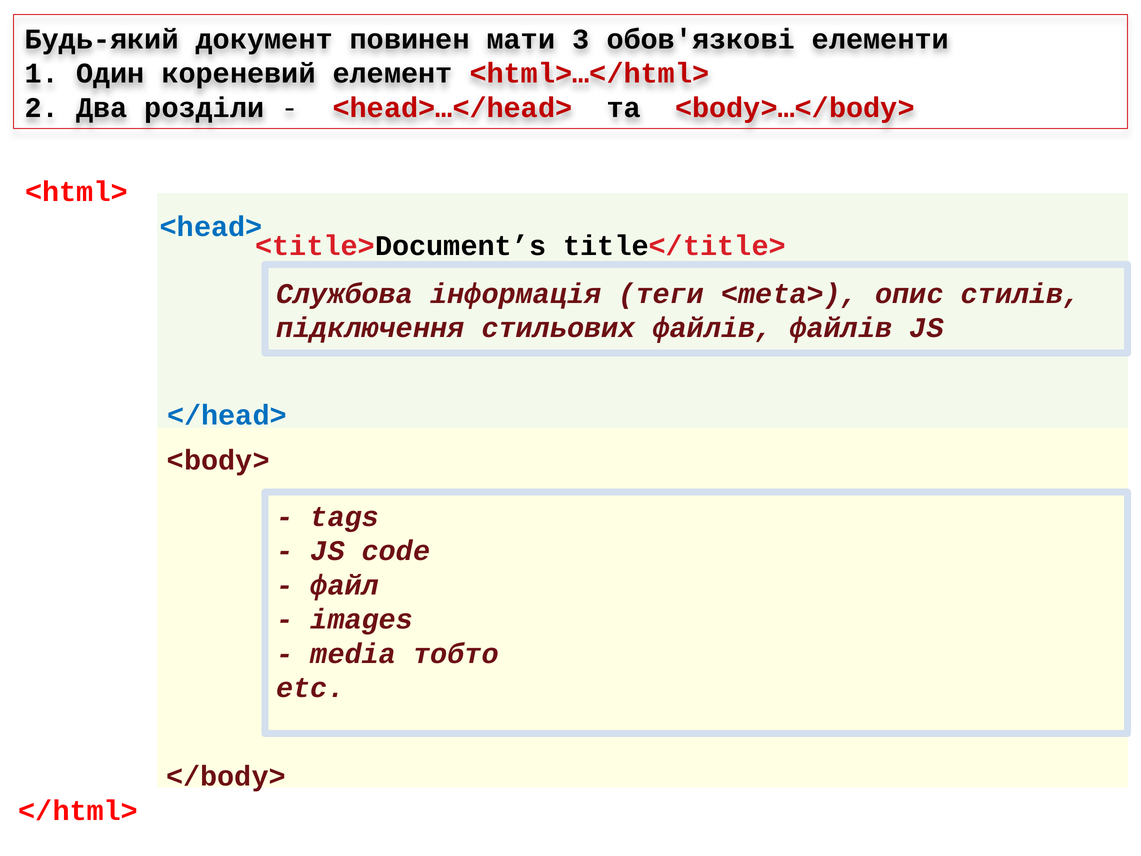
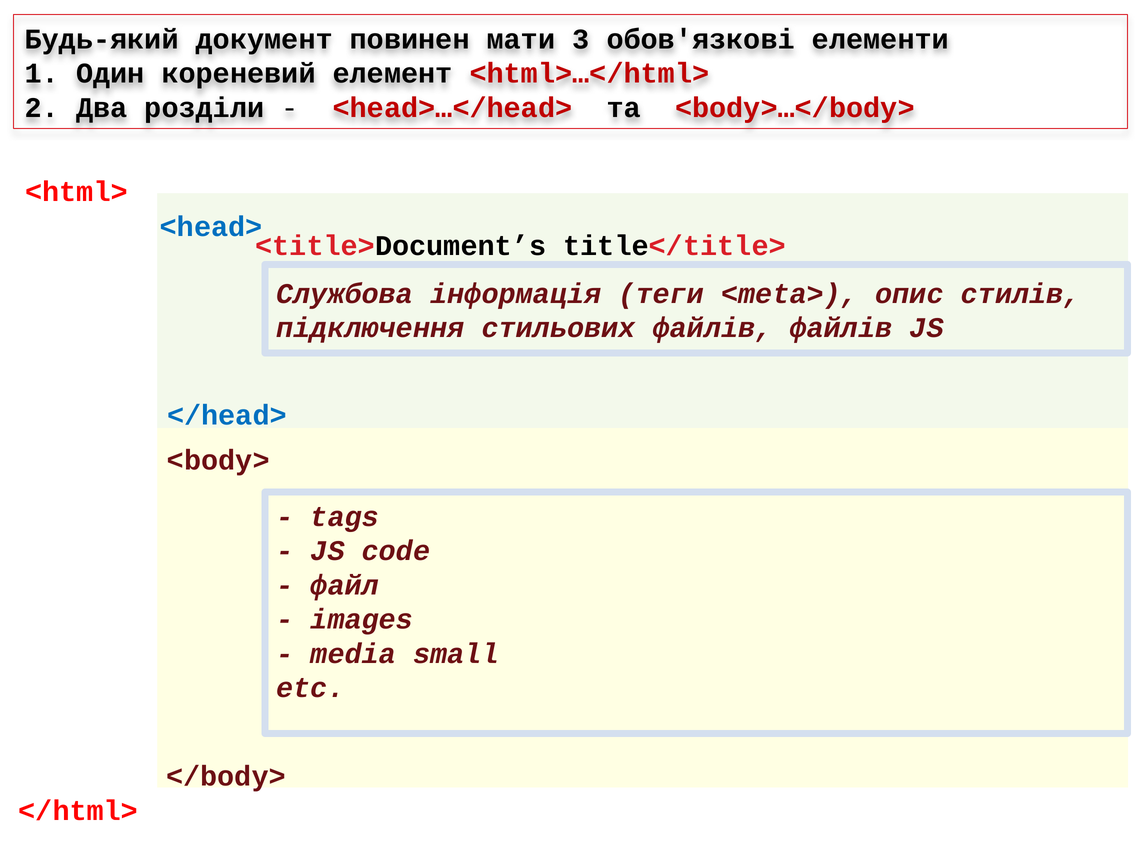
тобто: тобто -> small
